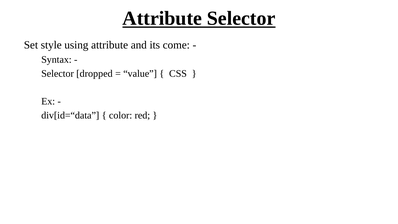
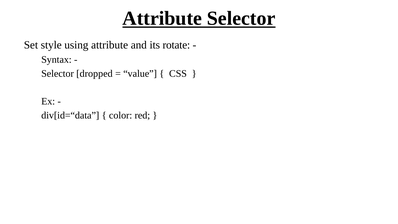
come: come -> rotate
